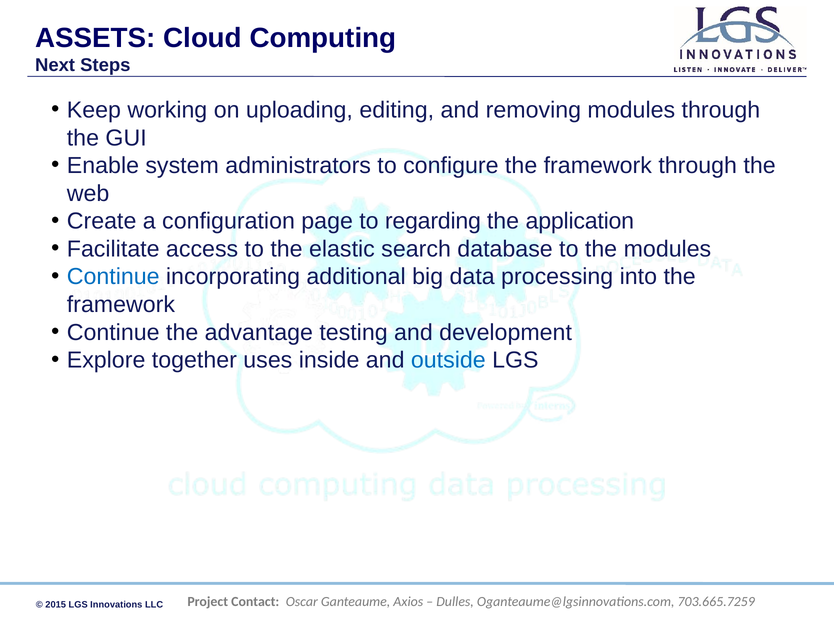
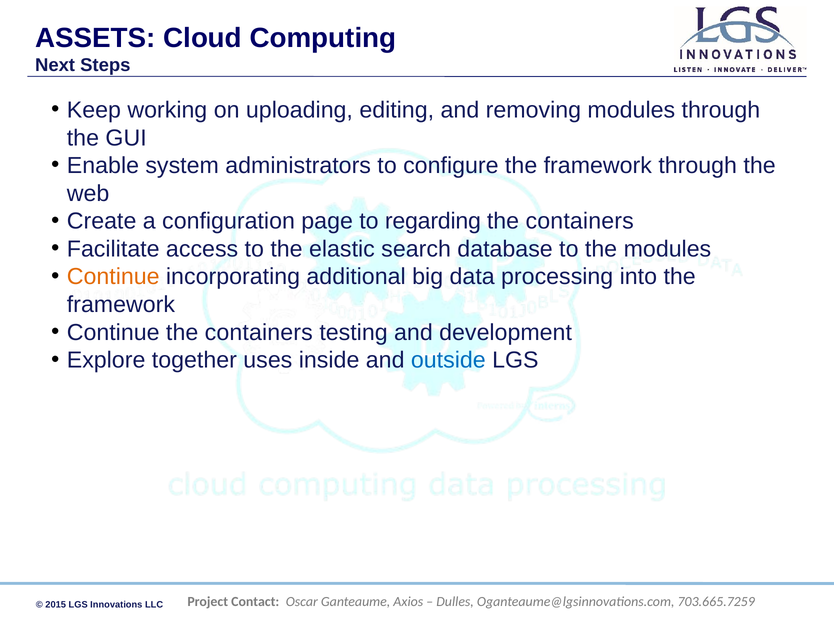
application at (580, 221): application -> containers
Continue at (113, 277) colour: blue -> orange
Continue the advantage: advantage -> containers
